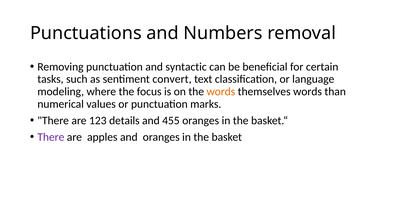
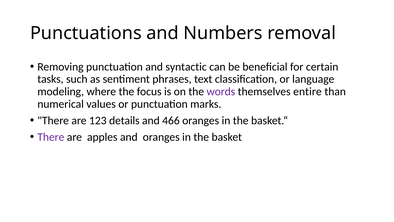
convert: convert -> phrases
words at (221, 91) colour: orange -> purple
themselves words: words -> entire
455: 455 -> 466
